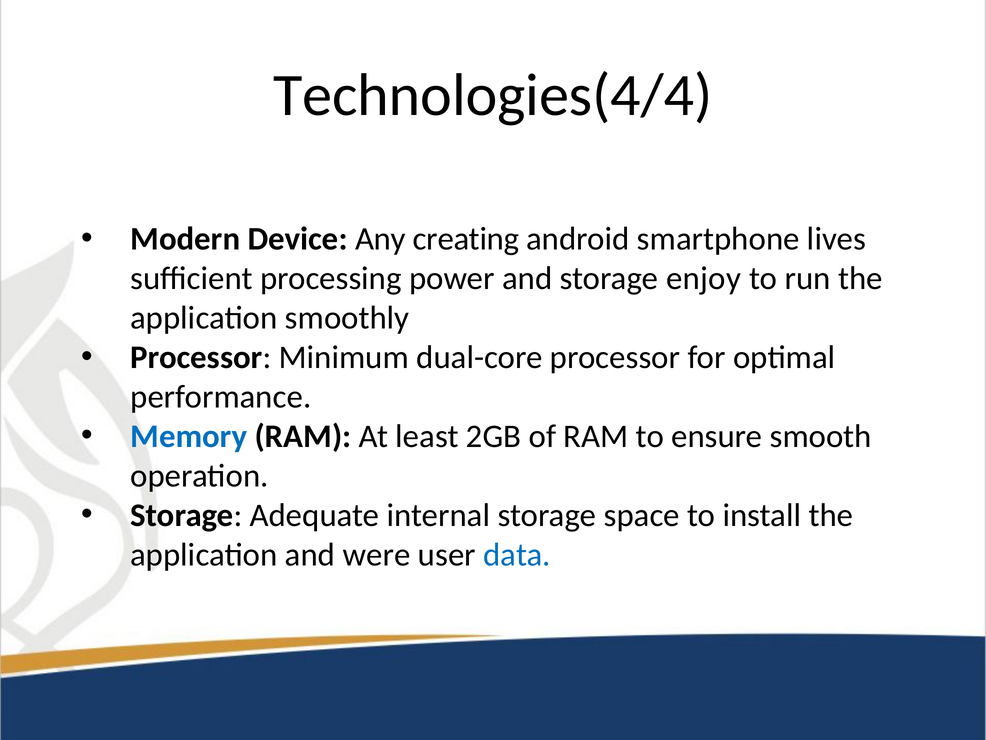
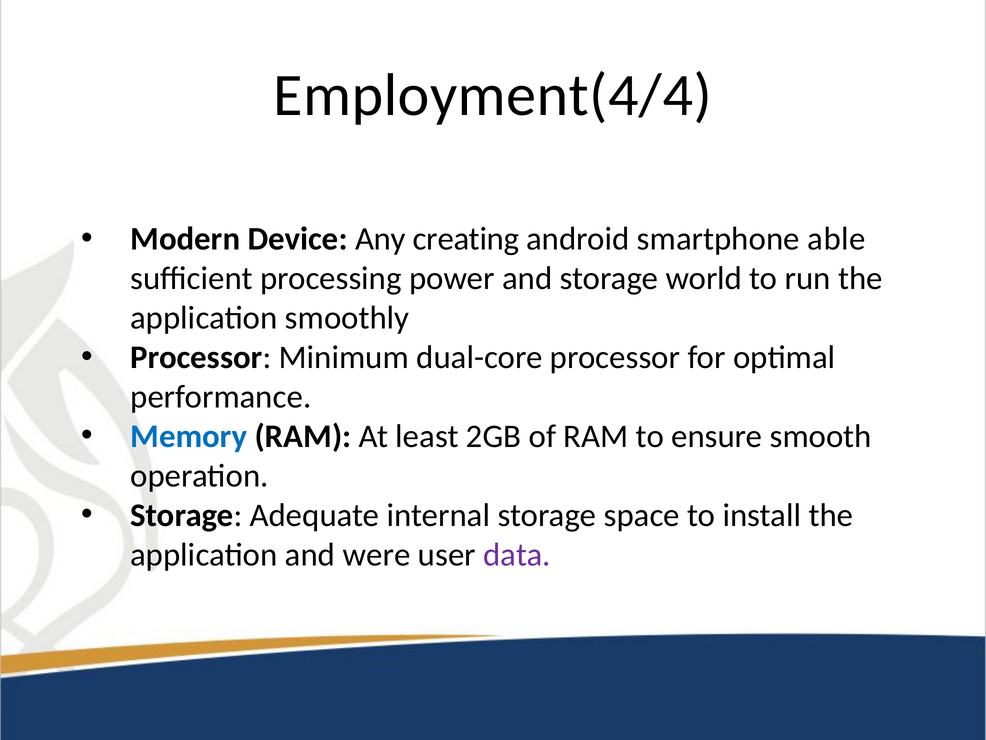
Technologies(4/4: Technologies(4/4 -> Employment(4/4
lives: lives -> able
enjoy: enjoy -> world
data colour: blue -> purple
